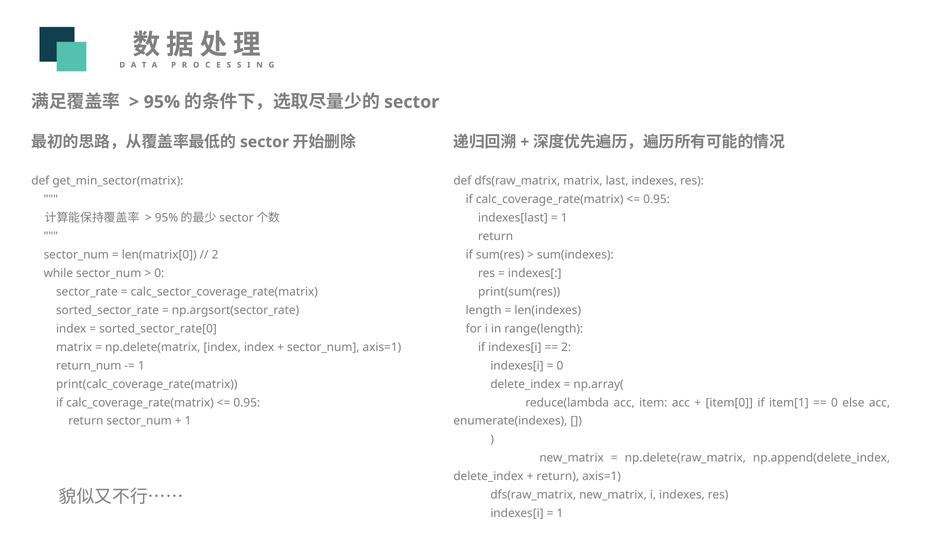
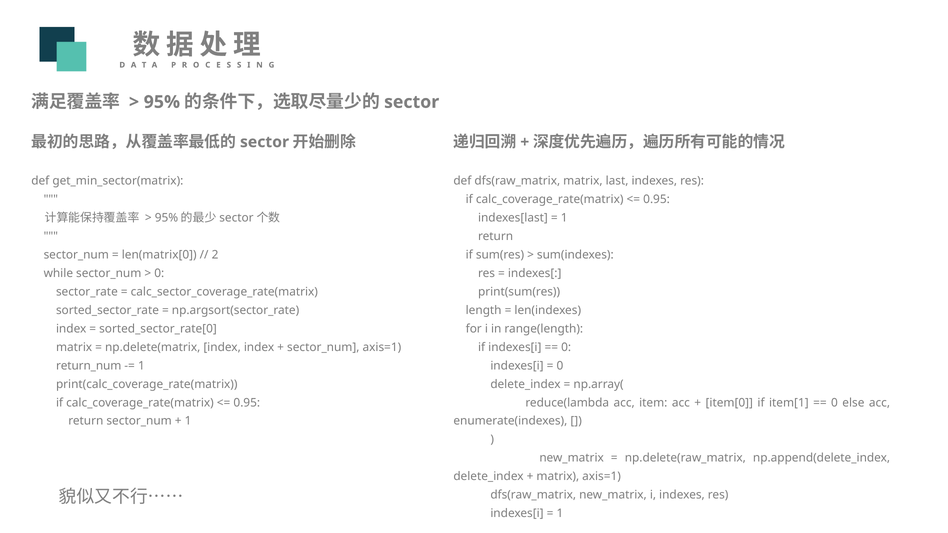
2 at (566, 347): 2 -> 0
return at (558, 477): return -> matrix
